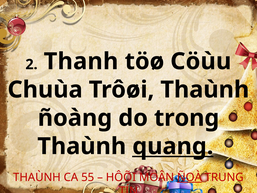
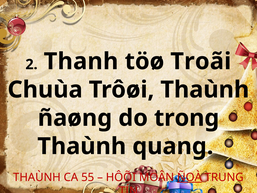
Cöùu: Cöùu -> Troãi
ñoàng: ñoàng -> ñaøng
quang underline: present -> none
